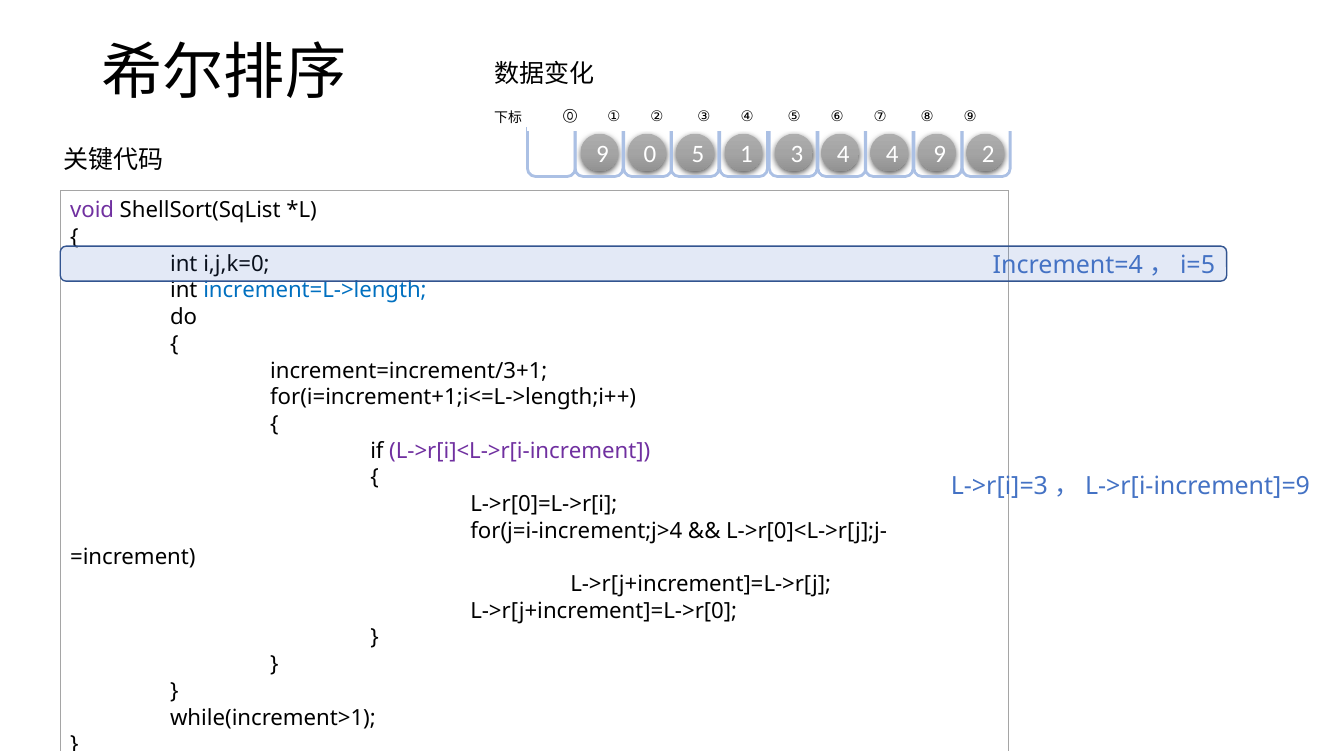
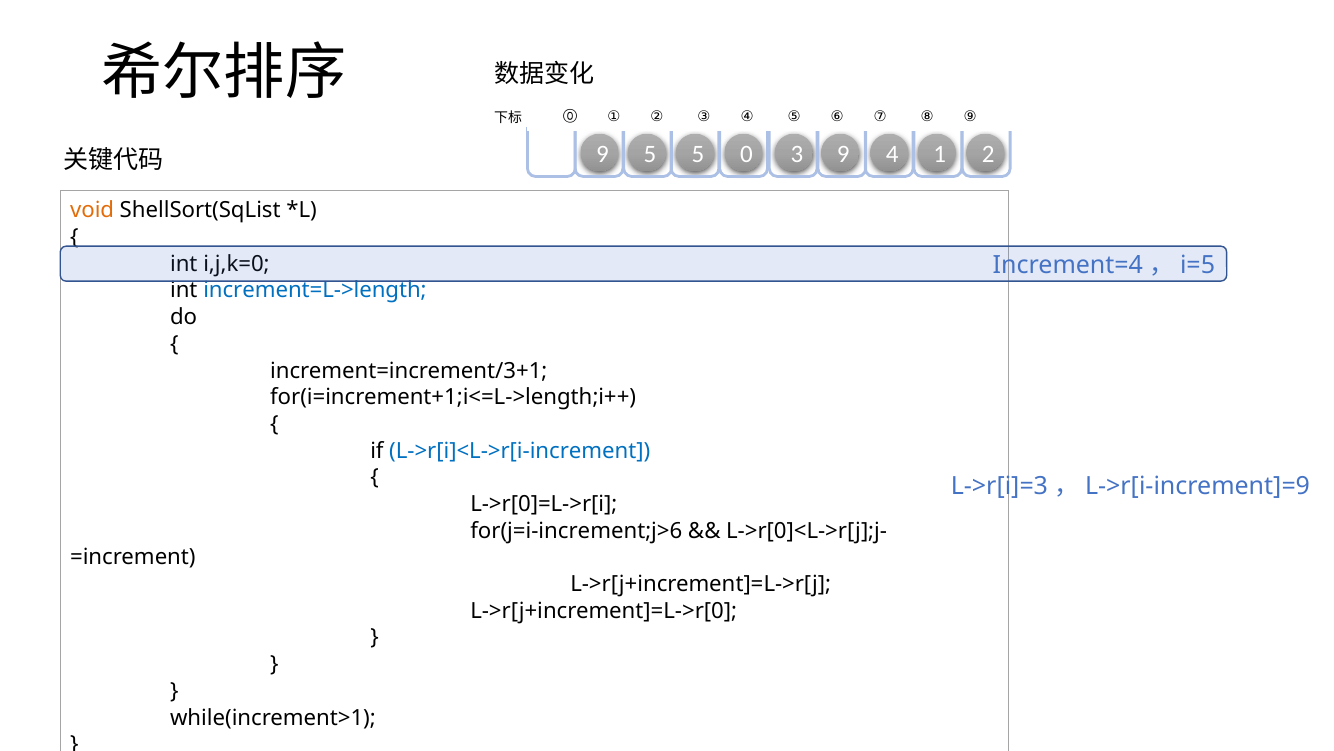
9 0: 0 -> 5
1: 1 -> 0
3 4: 4 -> 9
4 9: 9 -> 1
void colour: purple -> orange
L->r[i]<L->r[i-increment colour: purple -> blue
for(j=i-increment;j>4: for(j=i-increment;j>4 -> for(j=i-increment;j>6
